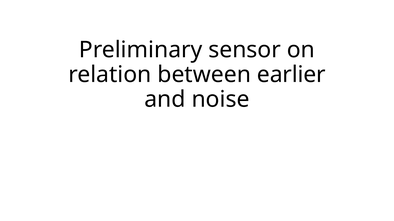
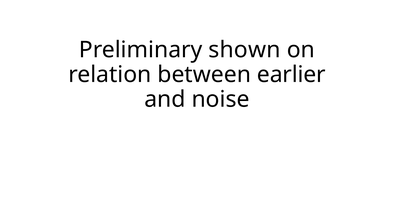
sensor: sensor -> shown
